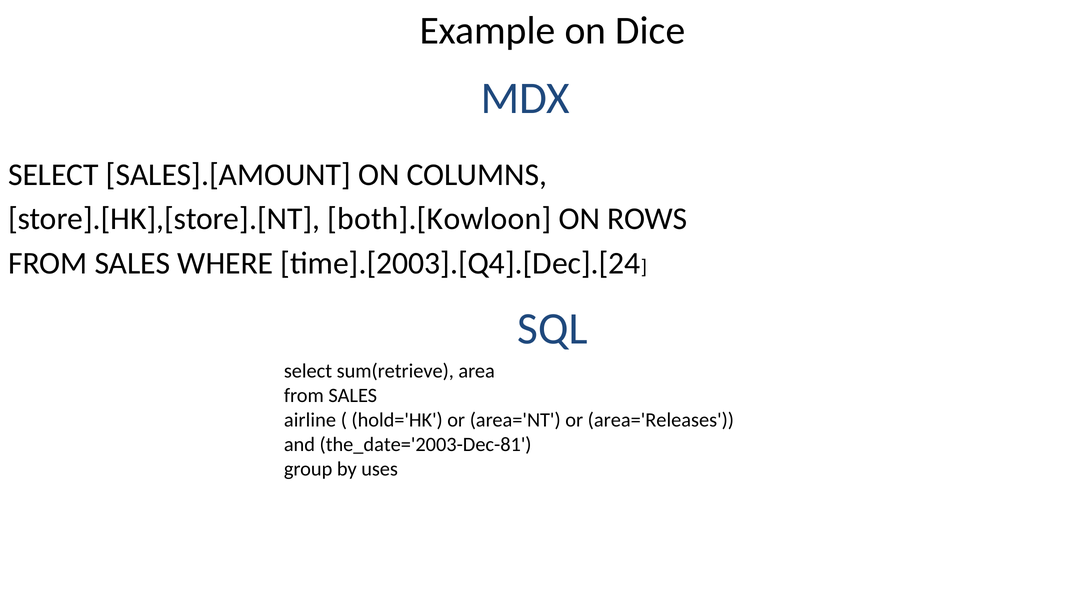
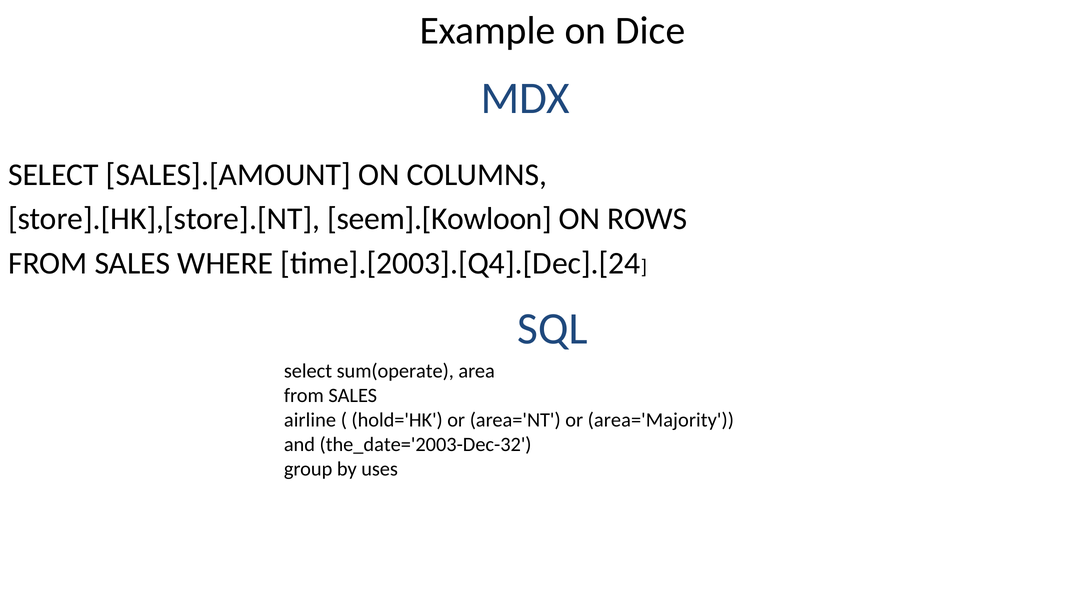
both].[Kowloon: both].[Kowloon -> seem].[Kowloon
sum(retrieve: sum(retrieve -> sum(operate
area='Releases: area='Releases -> area='Majority
the_date='2003-Dec-81: the_date='2003-Dec-81 -> the_date='2003-Dec-32
